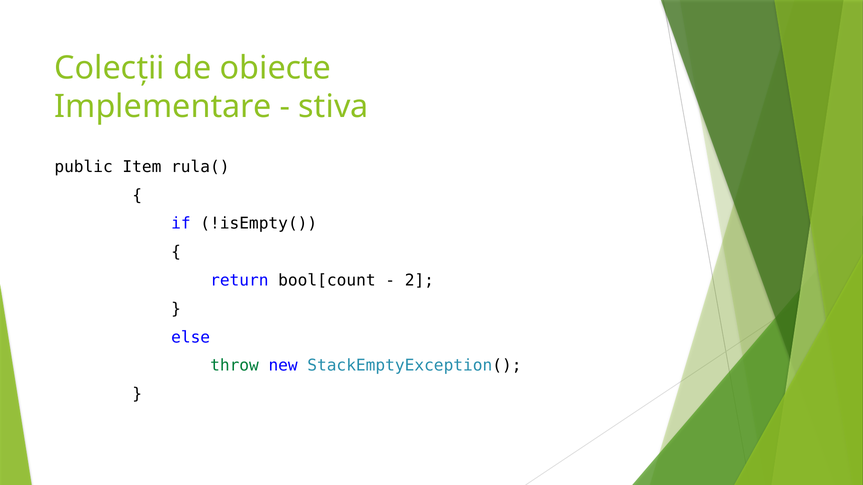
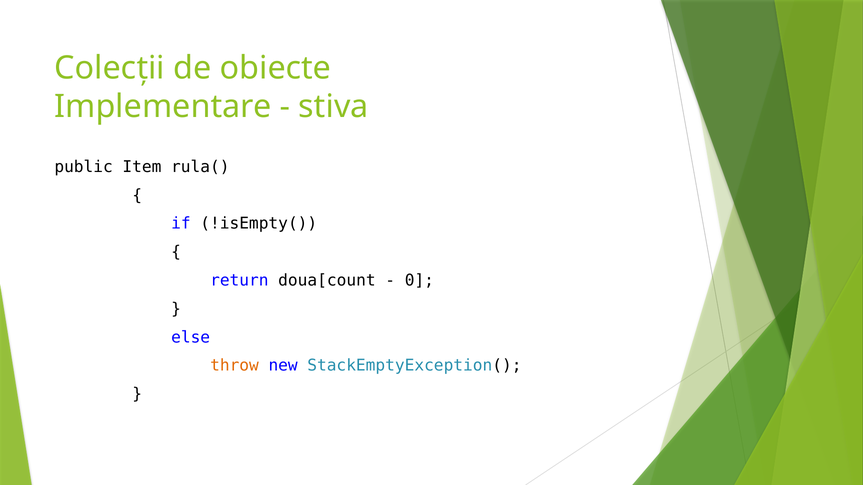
bool[count: bool[count -> doua[count
2: 2 -> 0
throw colour: green -> orange
